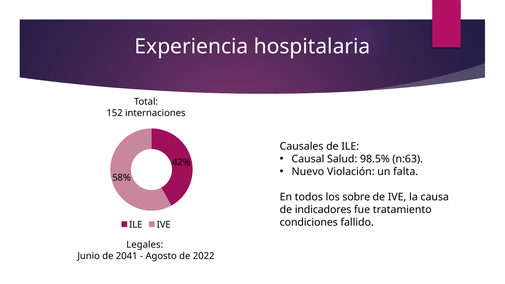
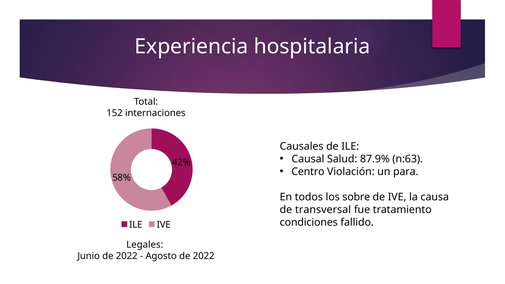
98.5%: 98.5% -> 87.9%
Nuevo: Nuevo -> Centro
falta: falta -> para
indicadores: indicadores -> transversal
Junio de 2041: 2041 -> 2022
